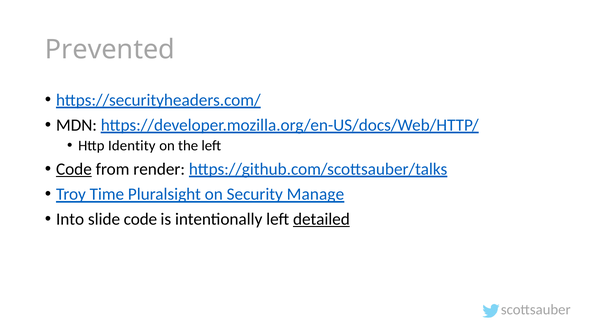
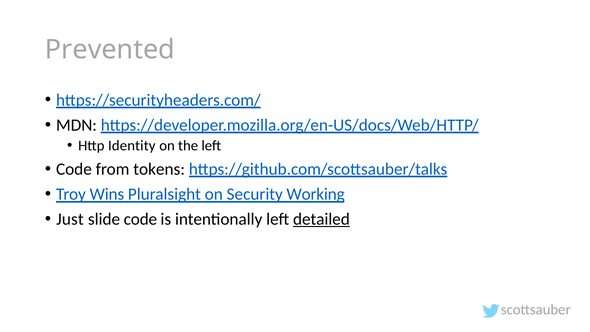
Code at (74, 169) underline: present -> none
render: render -> tokens
Time: Time -> Wins
Manage: Manage -> Working
Into: Into -> Just
